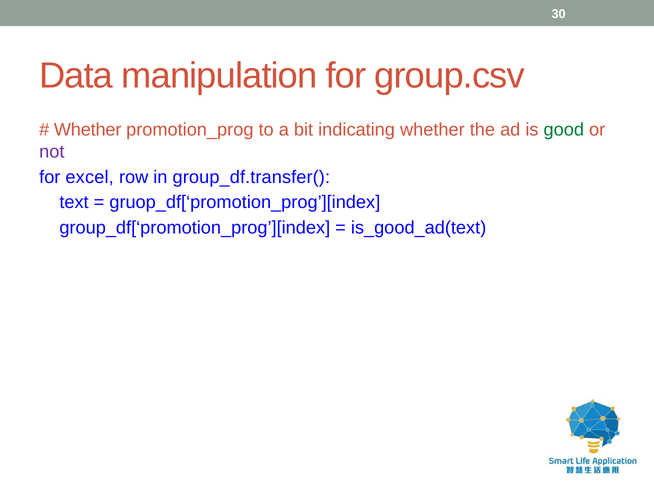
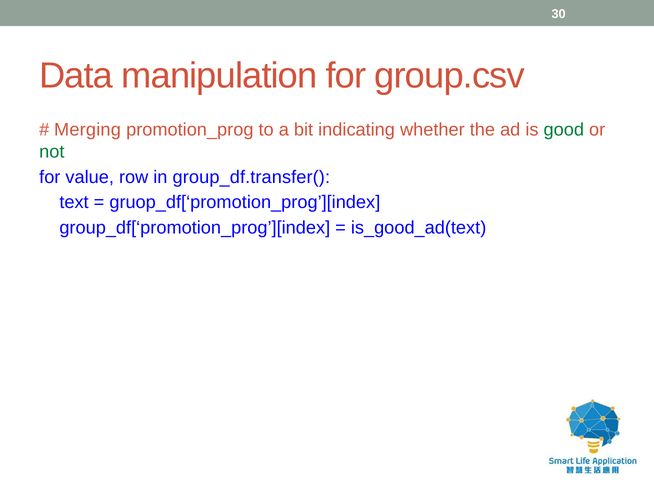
Whether at (88, 130): Whether -> Merging
not colour: purple -> green
excel: excel -> value
